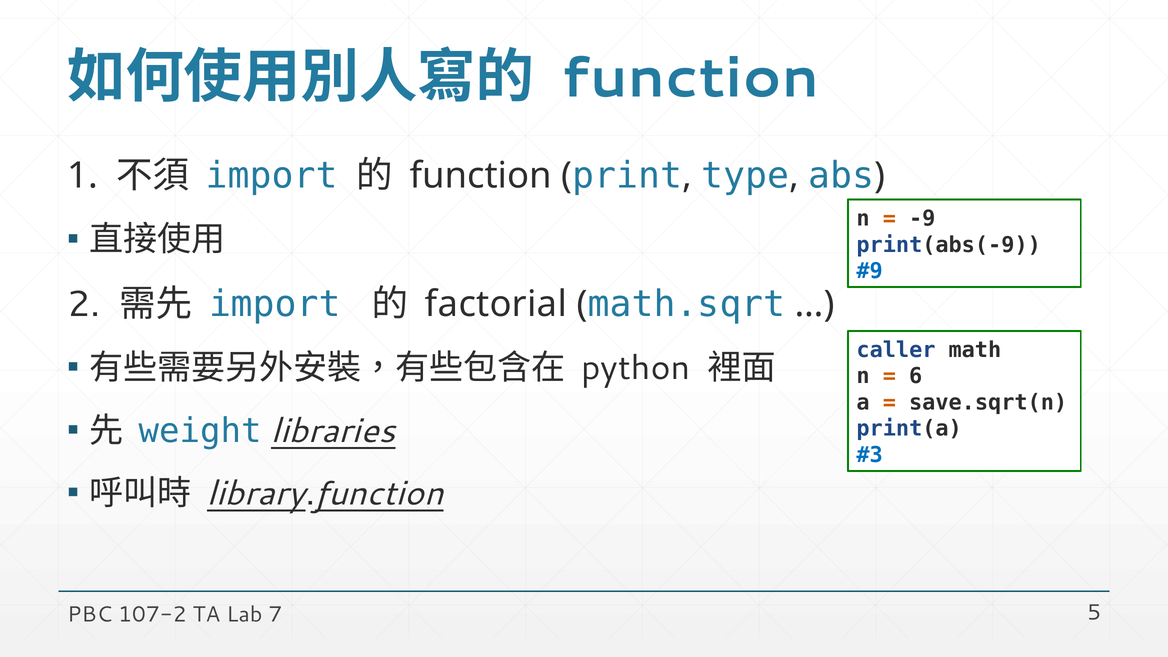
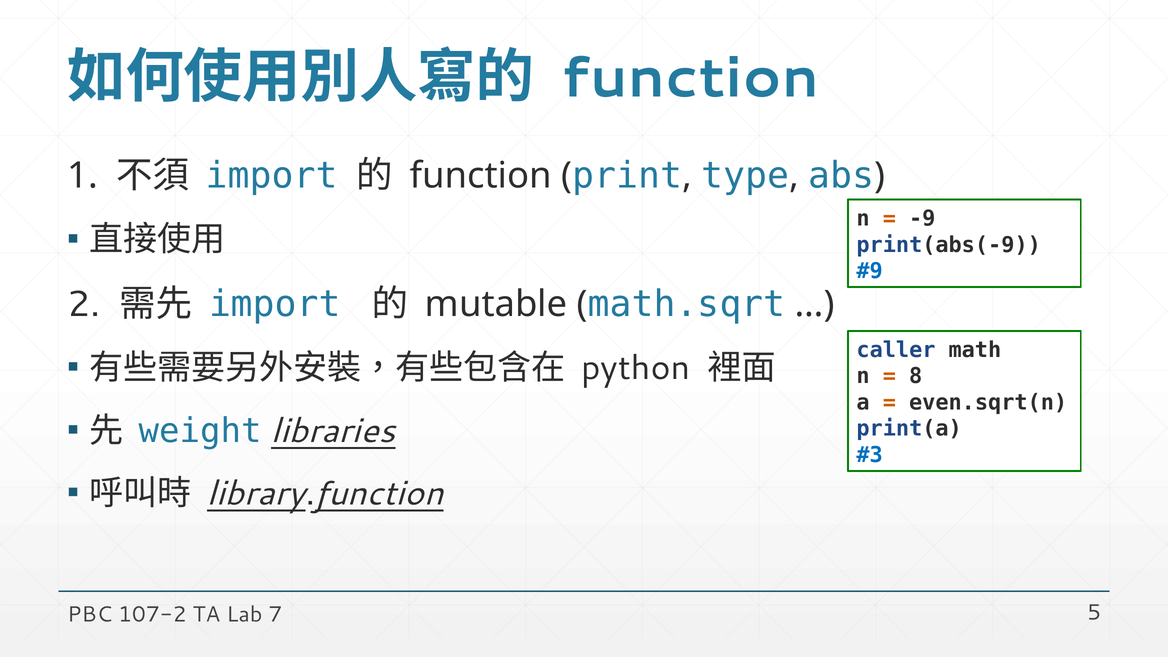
factorial: factorial -> mutable
6: 6 -> 8
save.sqrt(n: save.sqrt(n -> even.sqrt(n
